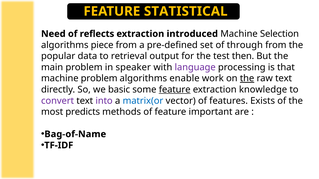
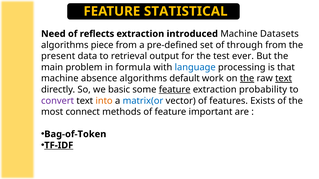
Selection: Selection -> Datasets
popular: popular -> present
then: then -> ever
speaker: speaker -> formula
language colour: purple -> blue
machine problem: problem -> absence
enable: enable -> default
text at (284, 79) underline: none -> present
knowledge: knowledge -> probability
into colour: purple -> orange
predicts: predicts -> connect
Bag-of-Name: Bag-of-Name -> Bag-of-Token
TF-IDF underline: none -> present
